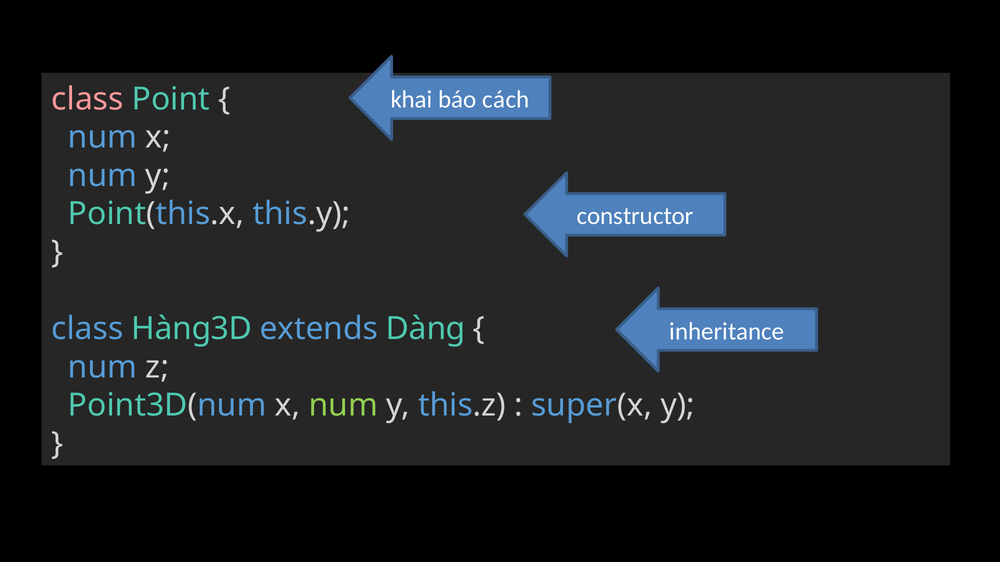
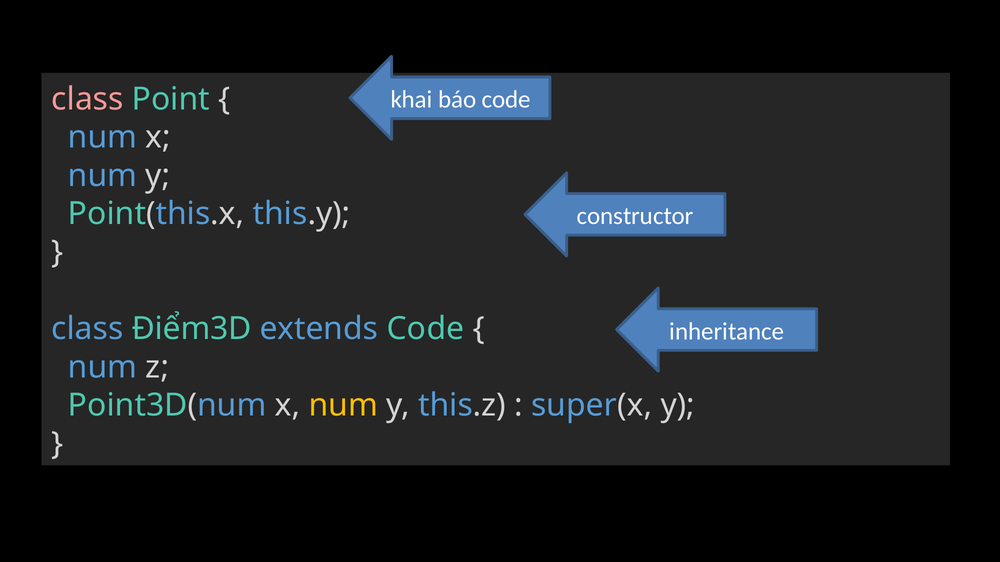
báo cách: cách -> code
Hàng3D: Hàng3D -> Điểm3D
extends Dàng: Dàng -> Code
num at (343, 406) colour: light green -> yellow
